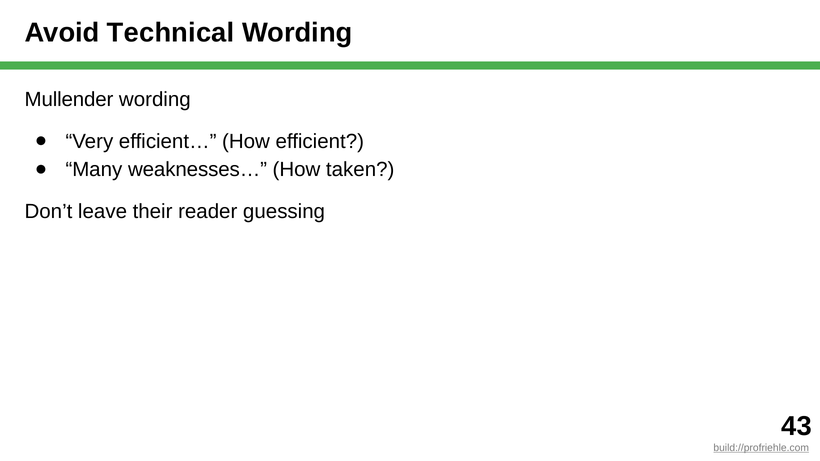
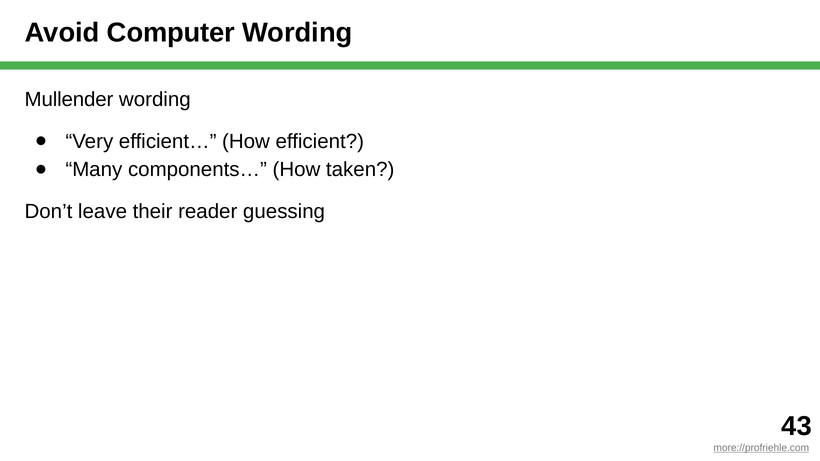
Technical: Technical -> Computer
weaknesses…: weaknesses… -> components…
build://profriehle.com: build://profriehle.com -> more://profriehle.com
